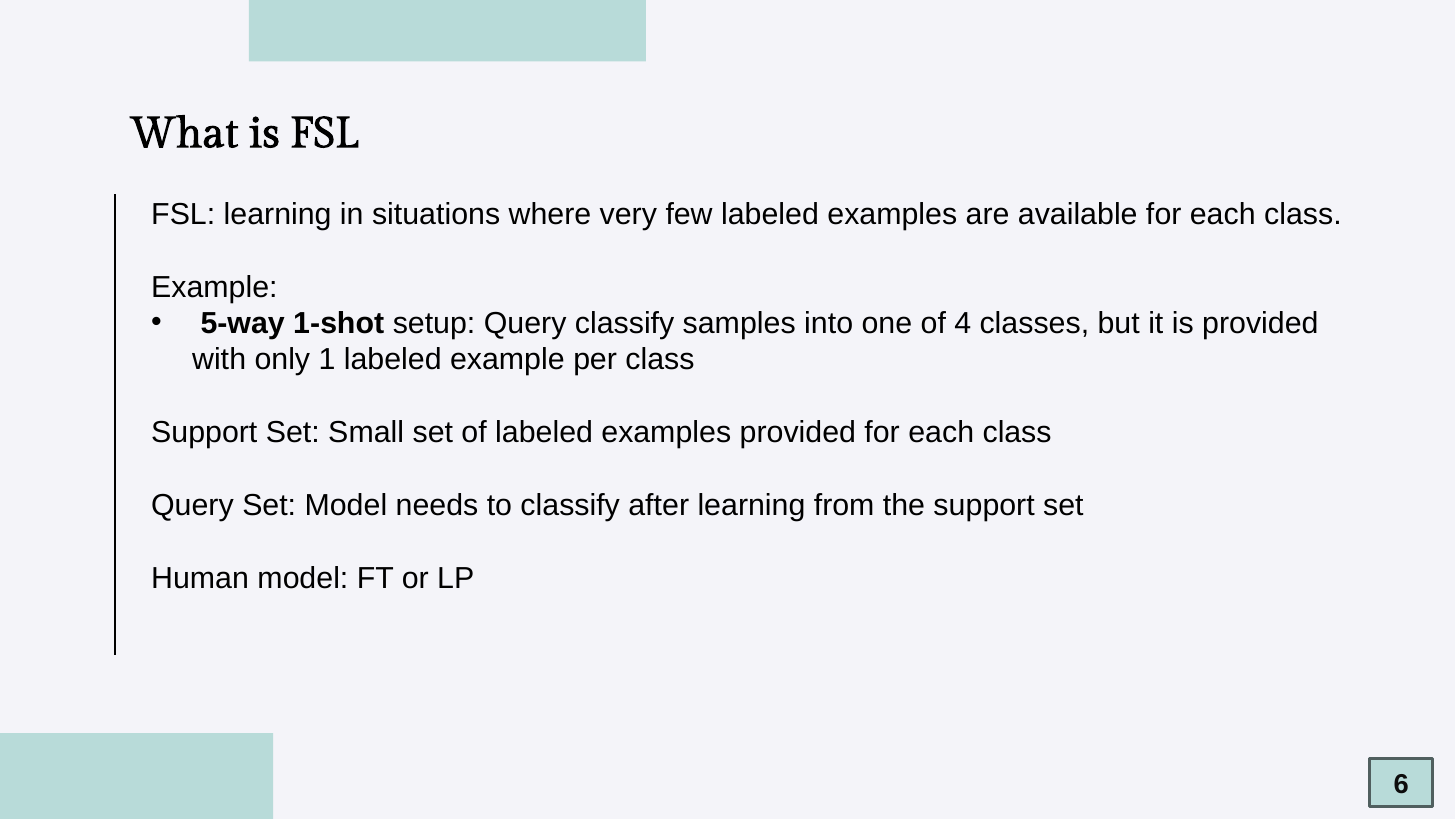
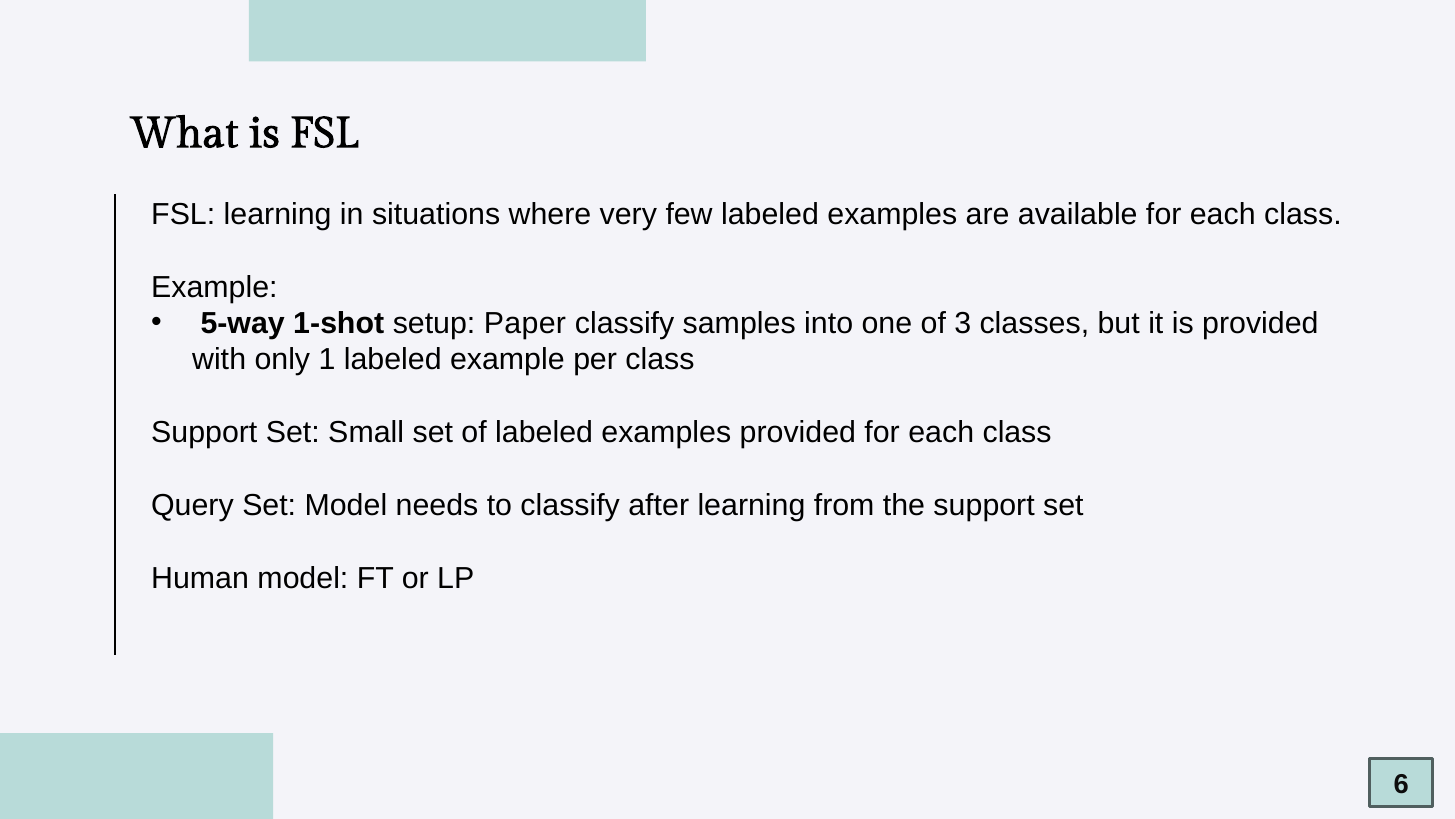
setup Query: Query -> Paper
4: 4 -> 3
